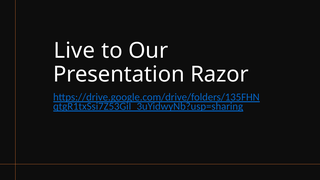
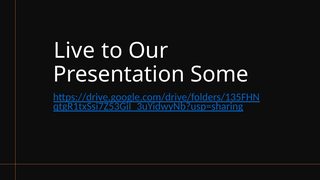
Razor: Razor -> Some
